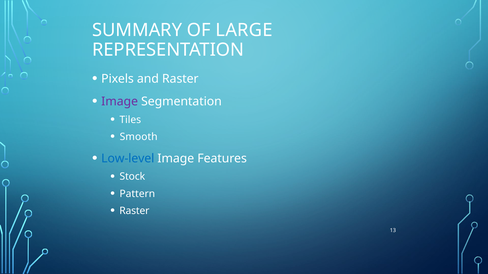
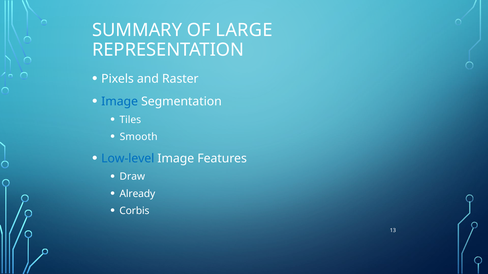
Image at (120, 102) colour: purple -> blue
Stock: Stock -> Draw
Pattern: Pattern -> Already
Raster at (134, 211): Raster -> Corbis
